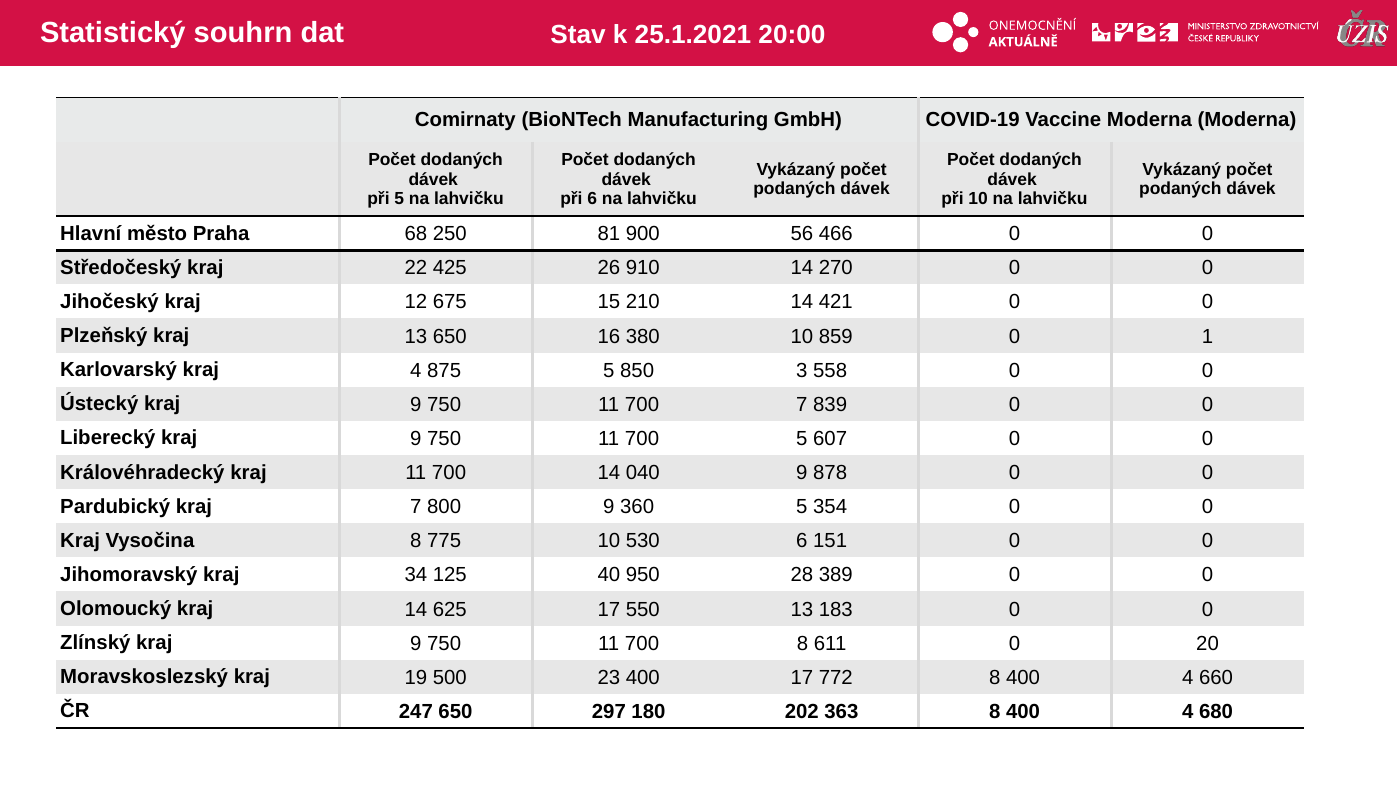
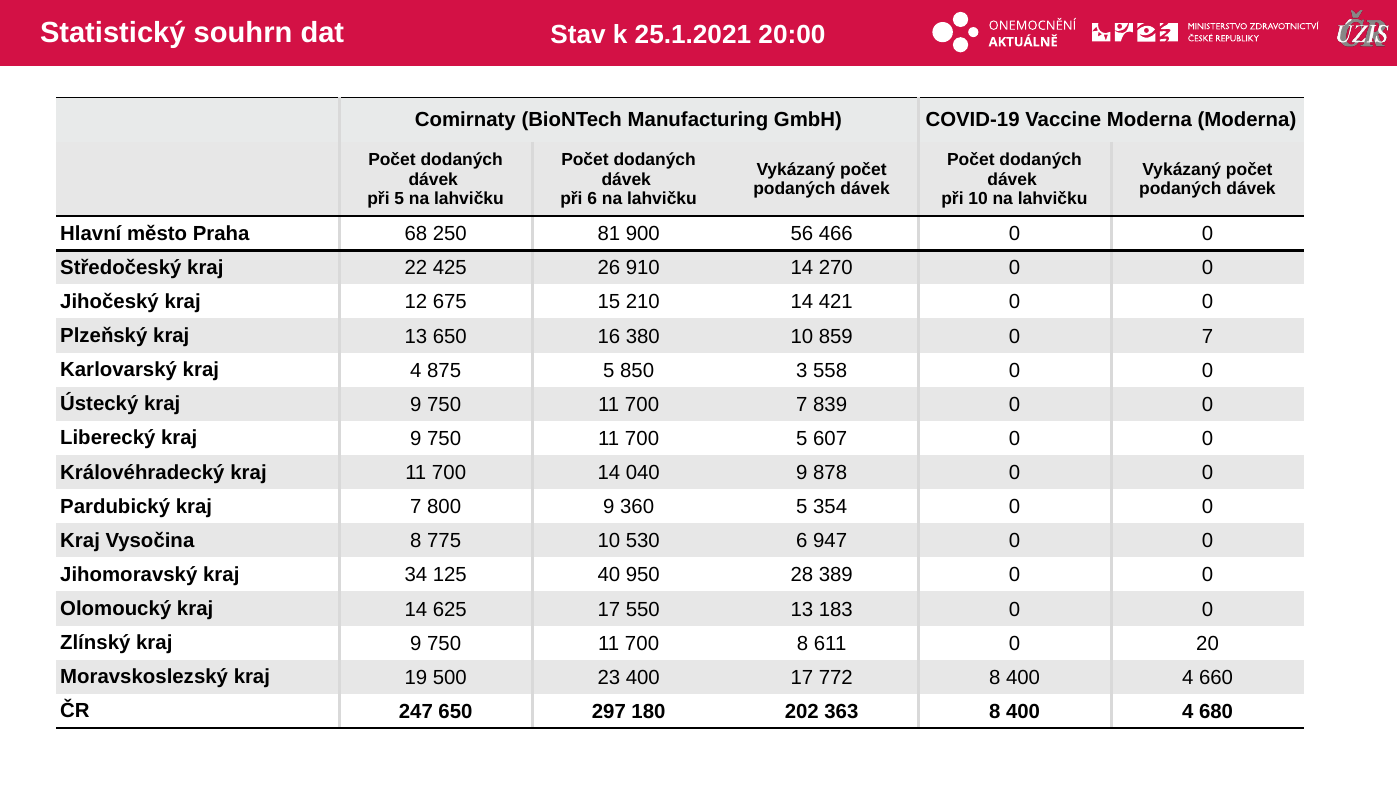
0 1: 1 -> 7
151: 151 -> 947
